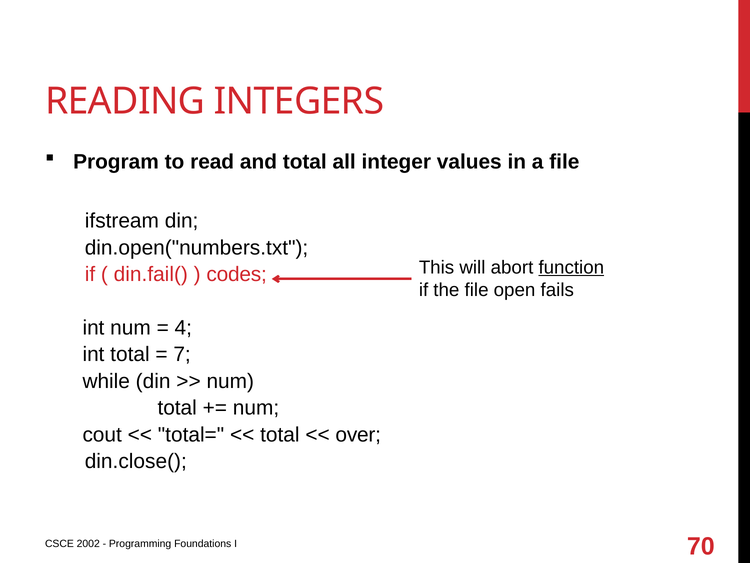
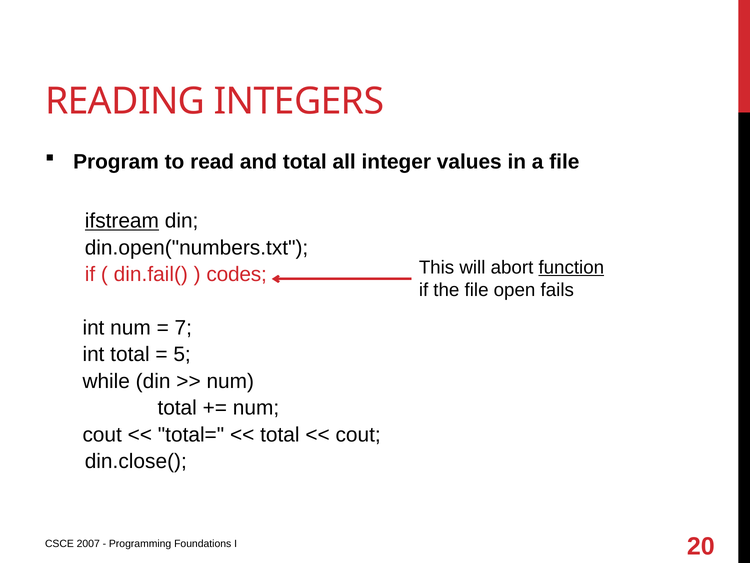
ifstream underline: none -> present
4: 4 -> 7
7: 7 -> 5
over at (358, 434): over -> cout
2002: 2002 -> 2007
70: 70 -> 20
